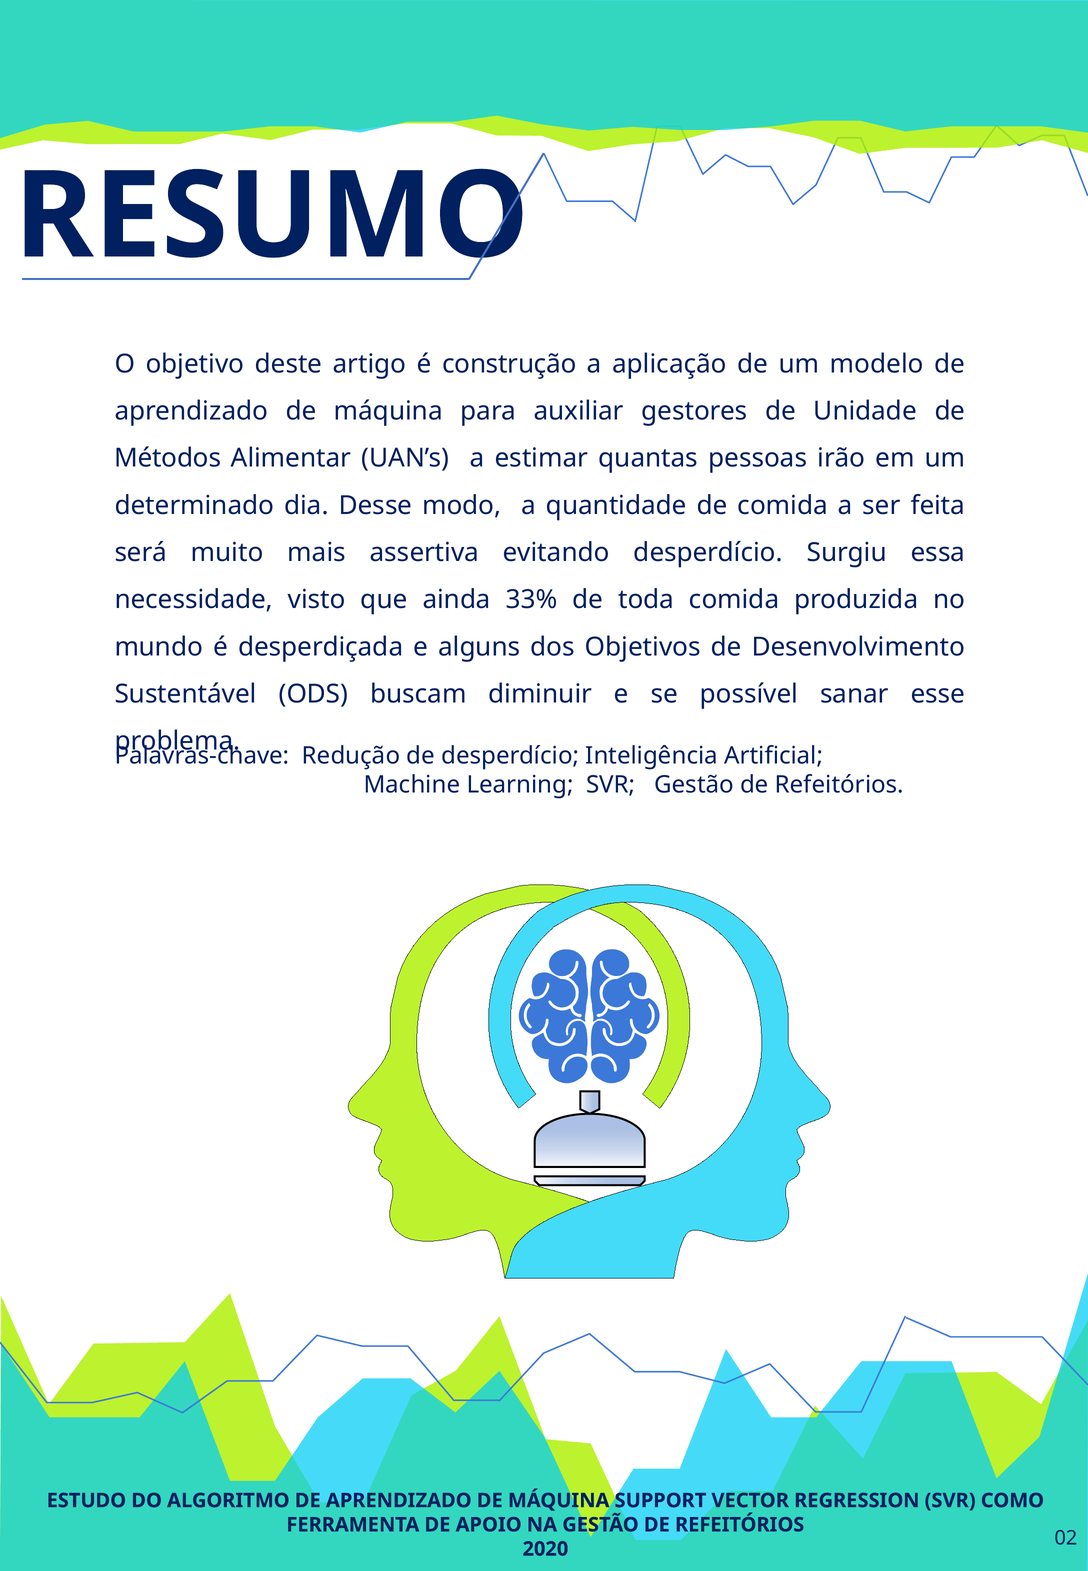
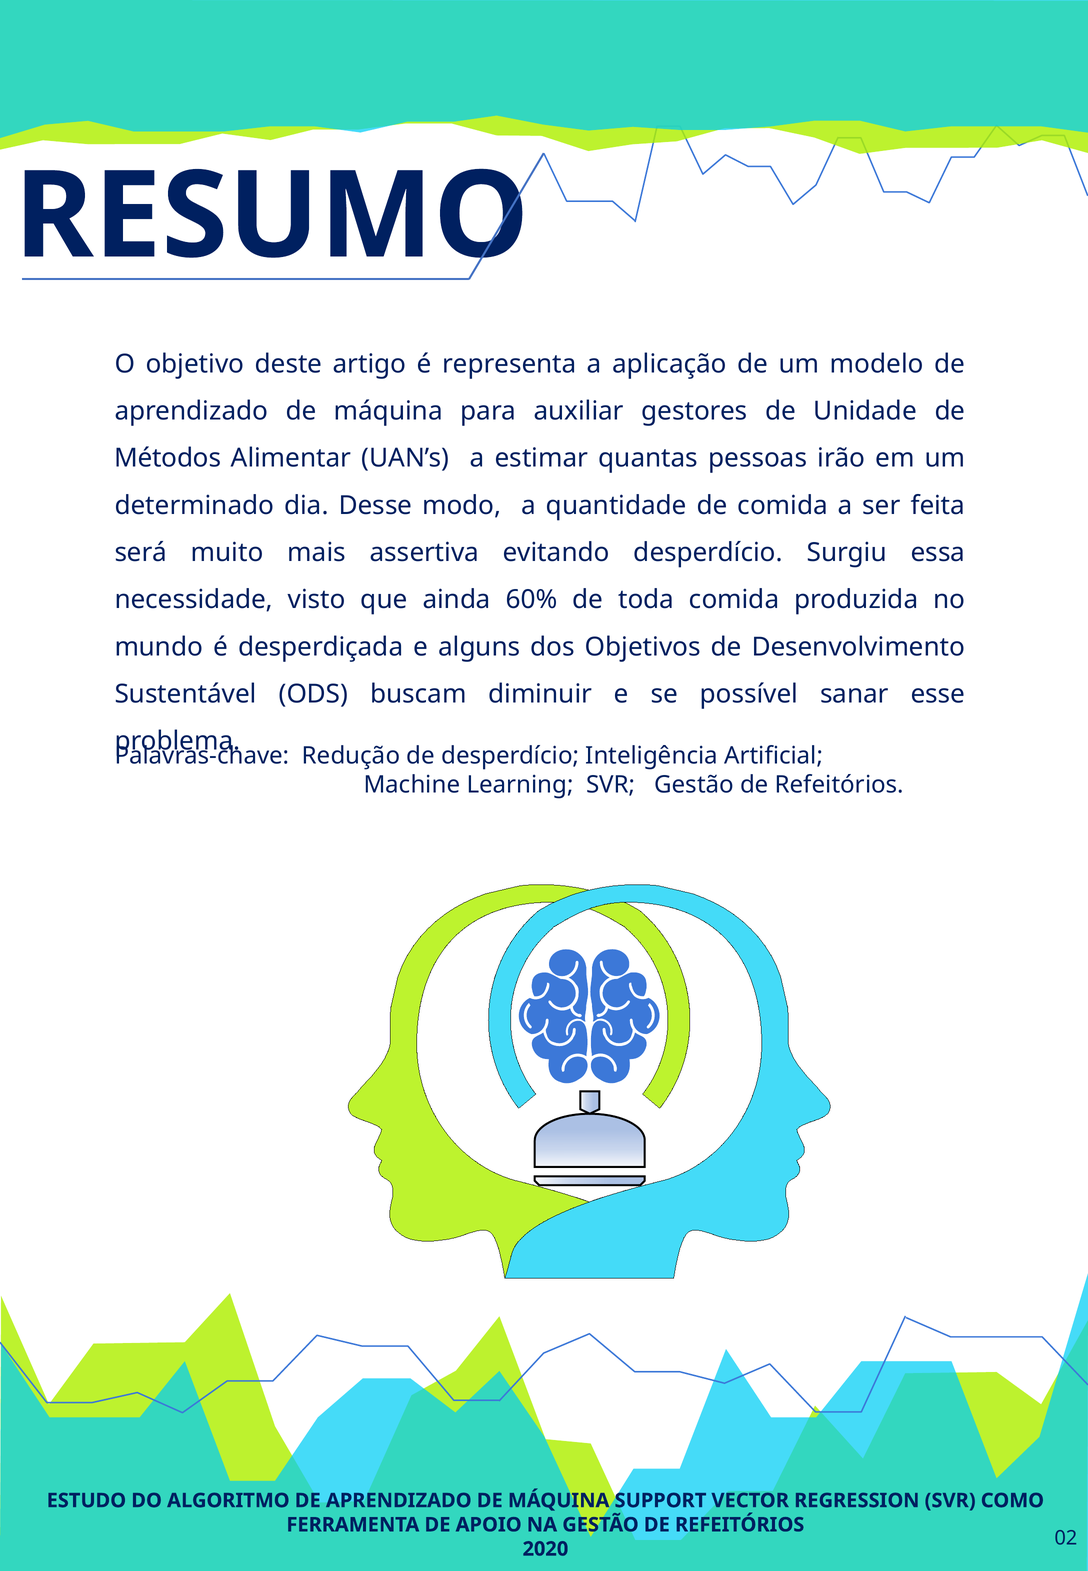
construção: construção -> representa
33%: 33% -> 60%
